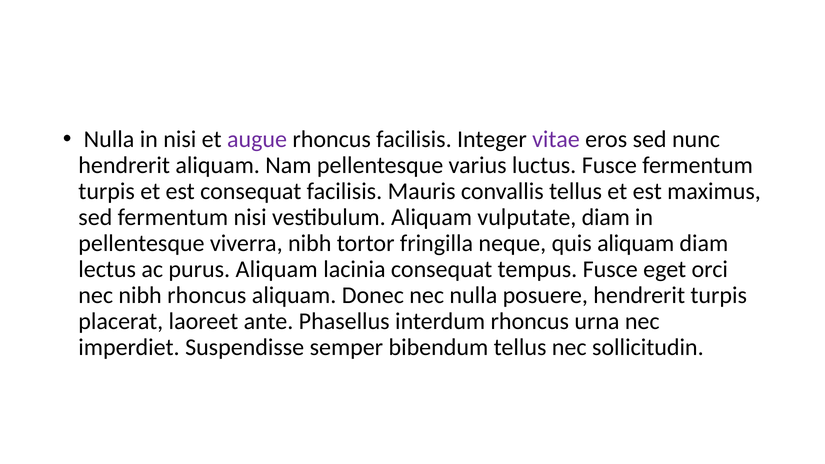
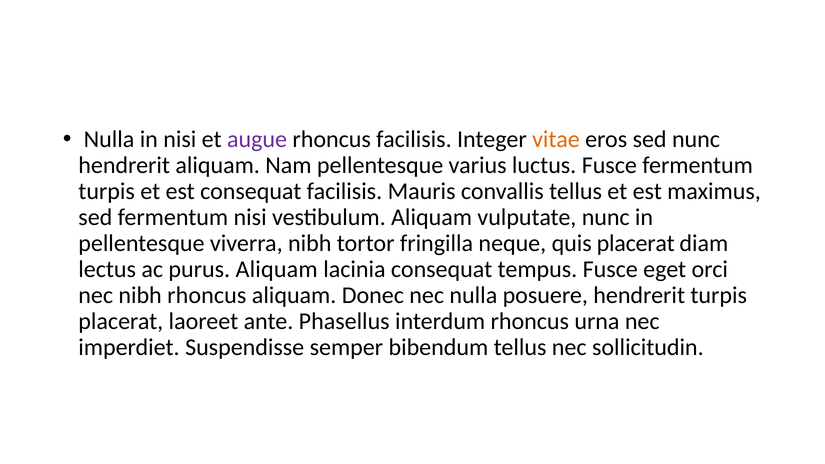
vitae colour: purple -> orange
vulputate diam: diam -> nunc
quis aliquam: aliquam -> placerat
